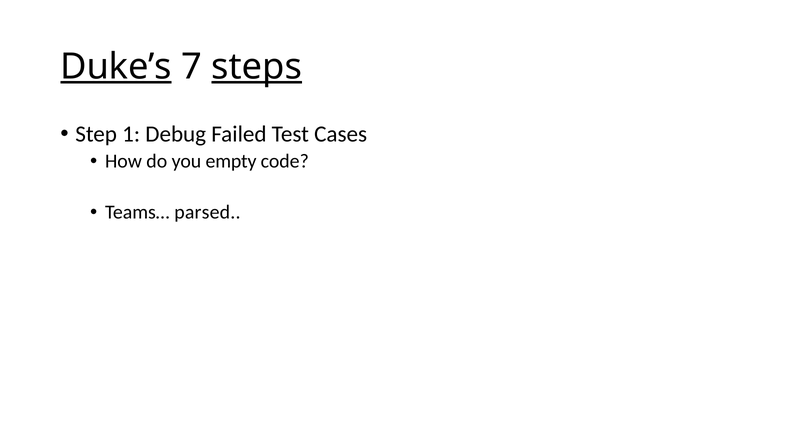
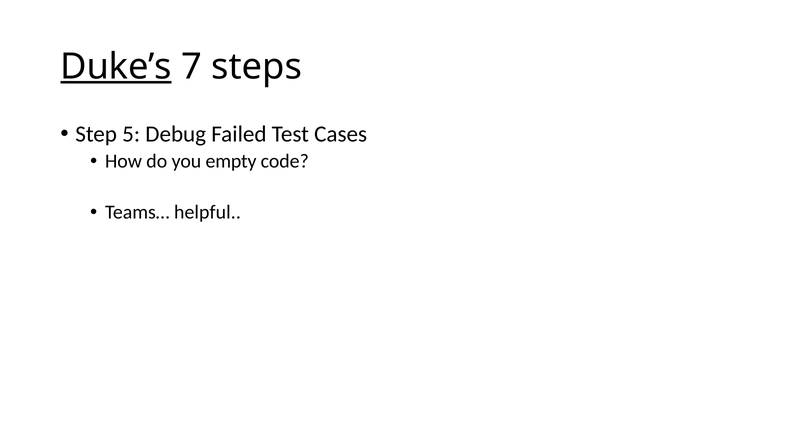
steps underline: present -> none
1: 1 -> 5
parsed: parsed -> helpful
